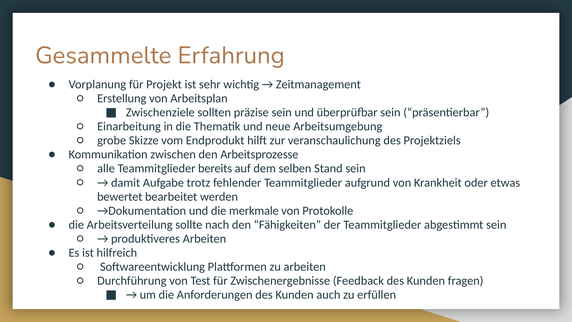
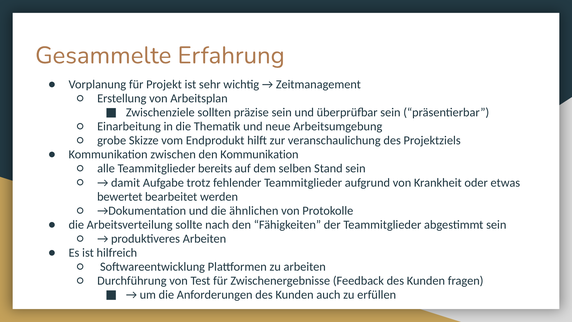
den Arbeitsprozesse: Arbeitsprozesse -> Kommunikation
merkmale: merkmale -> ähnlichen
